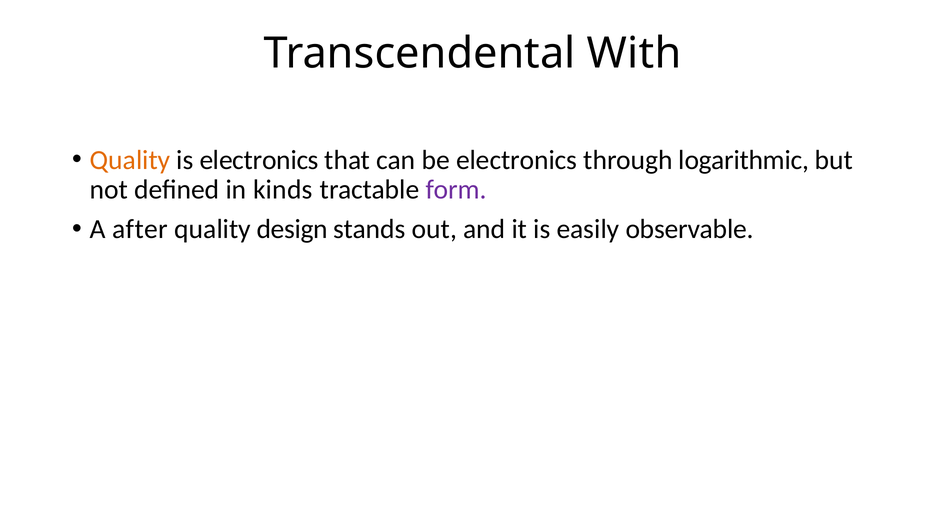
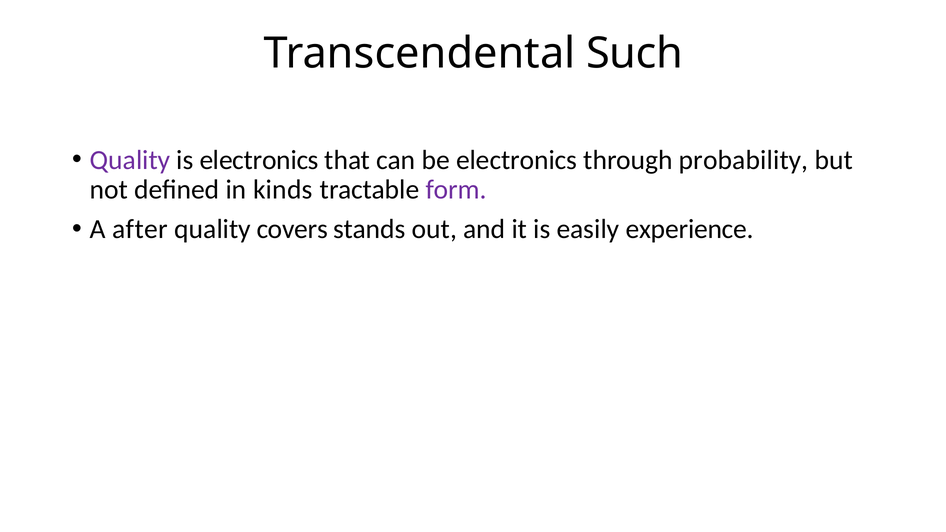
With: With -> Such
Quality at (130, 160) colour: orange -> purple
logarithmic: logarithmic -> probability
design: design -> covers
observable: observable -> experience
